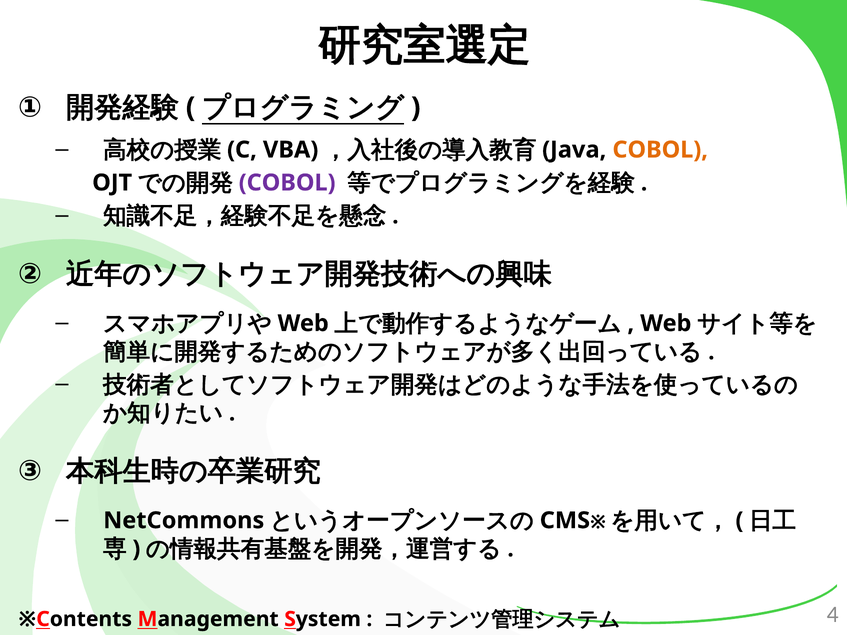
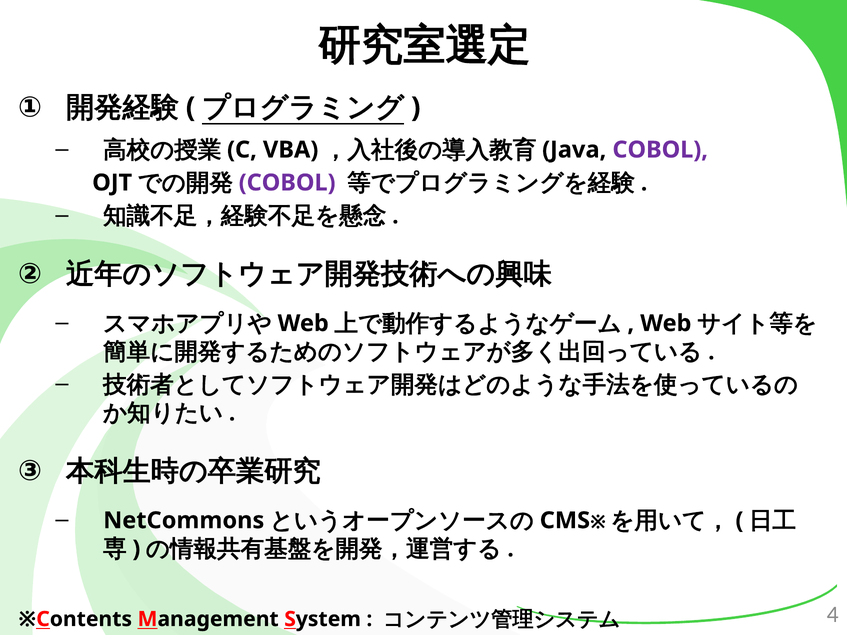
COBOL at (660, 150) colour: orange -> purple
